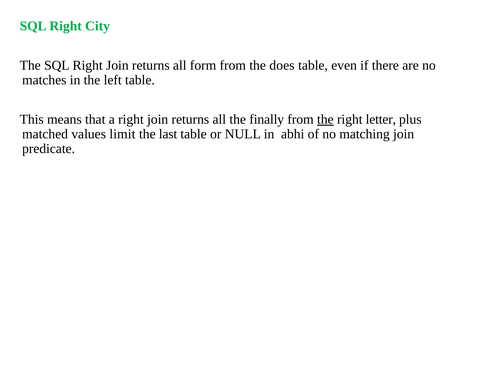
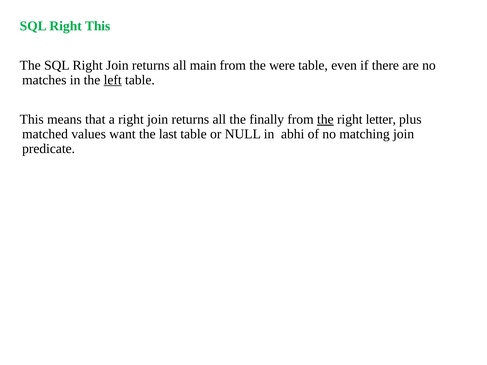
Right City: City -> This
form: form -> main
does: does -> were
left underline: none -> present
limit: limit -> want
